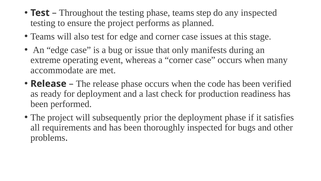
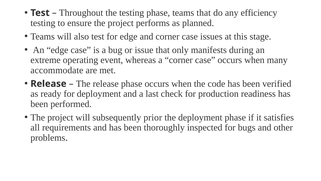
teams step: step -> that
any inspected: inspected -> efficiency
